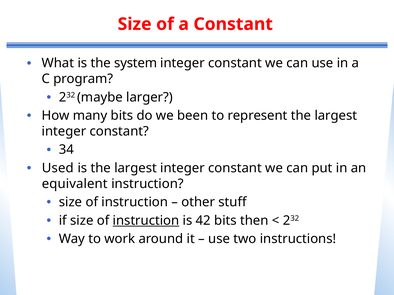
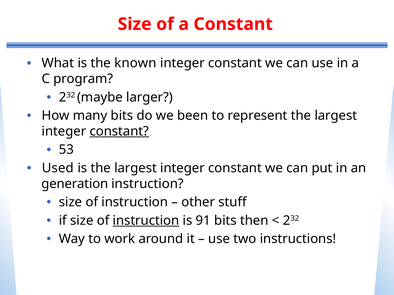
system: system -> known
constant at (119, 132) underline: none -> present
34: 34 -> 53
equivalent: equivalent -> generation
42: 42 -> 91
